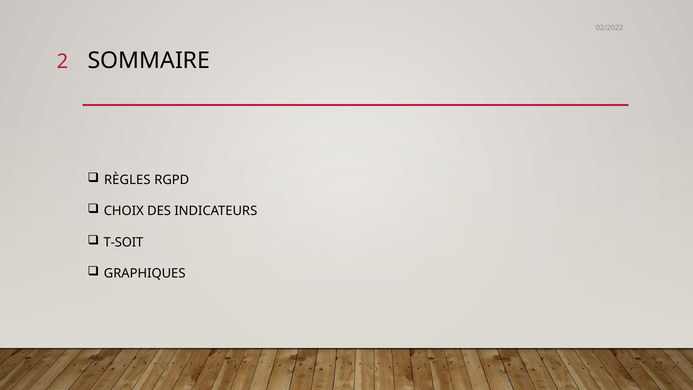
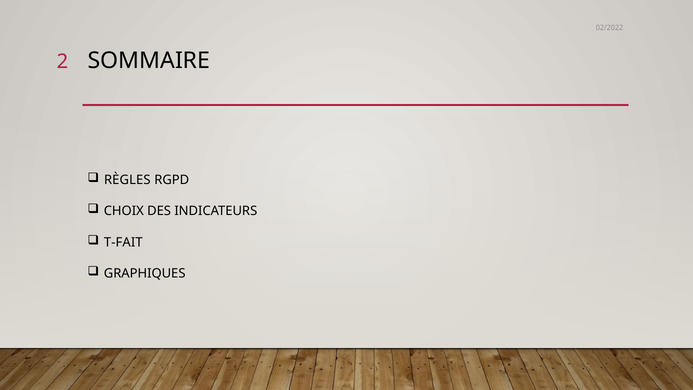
T-SOIT: T-SOIT -> T-FAIT
